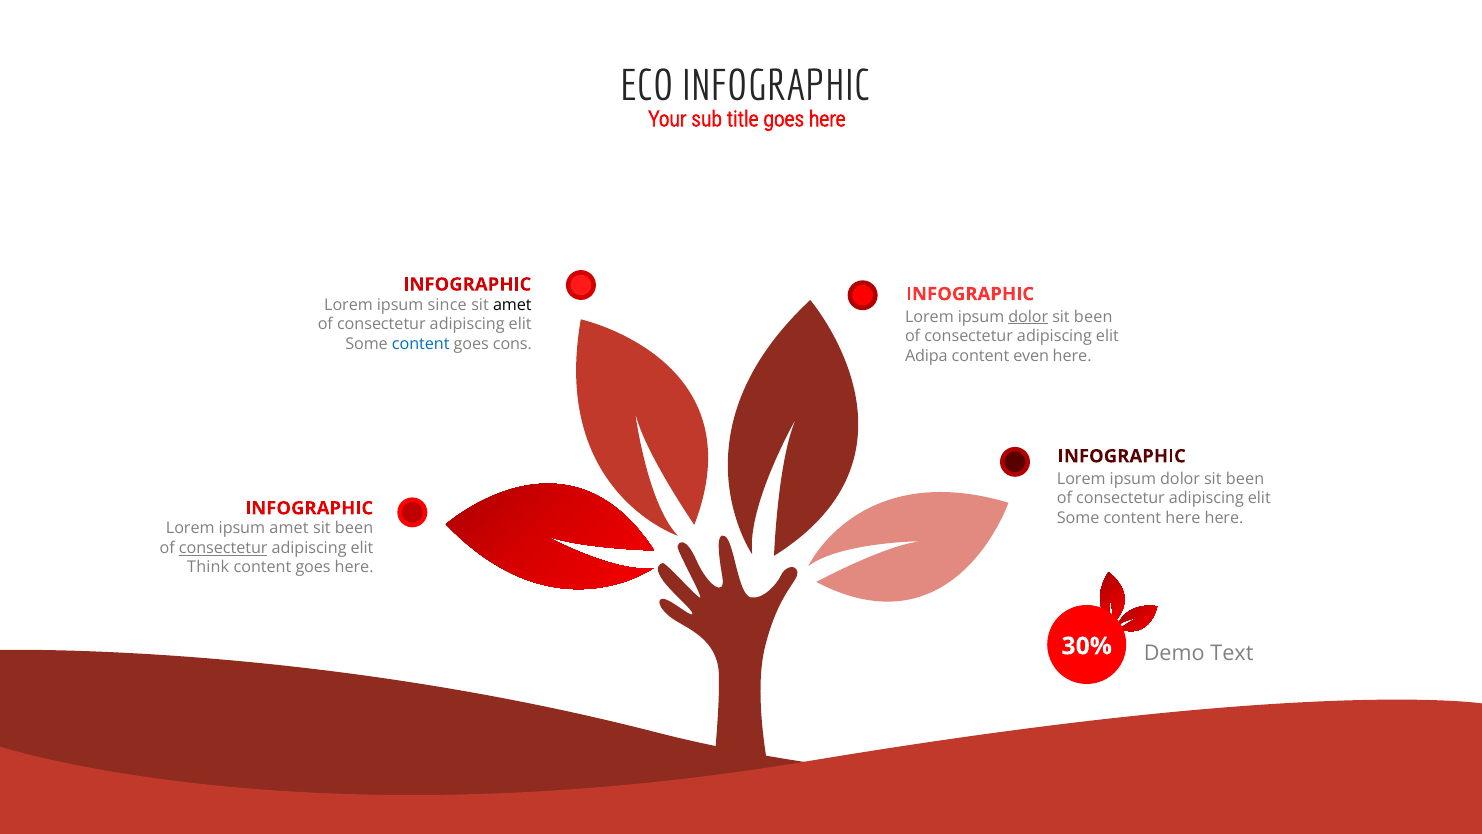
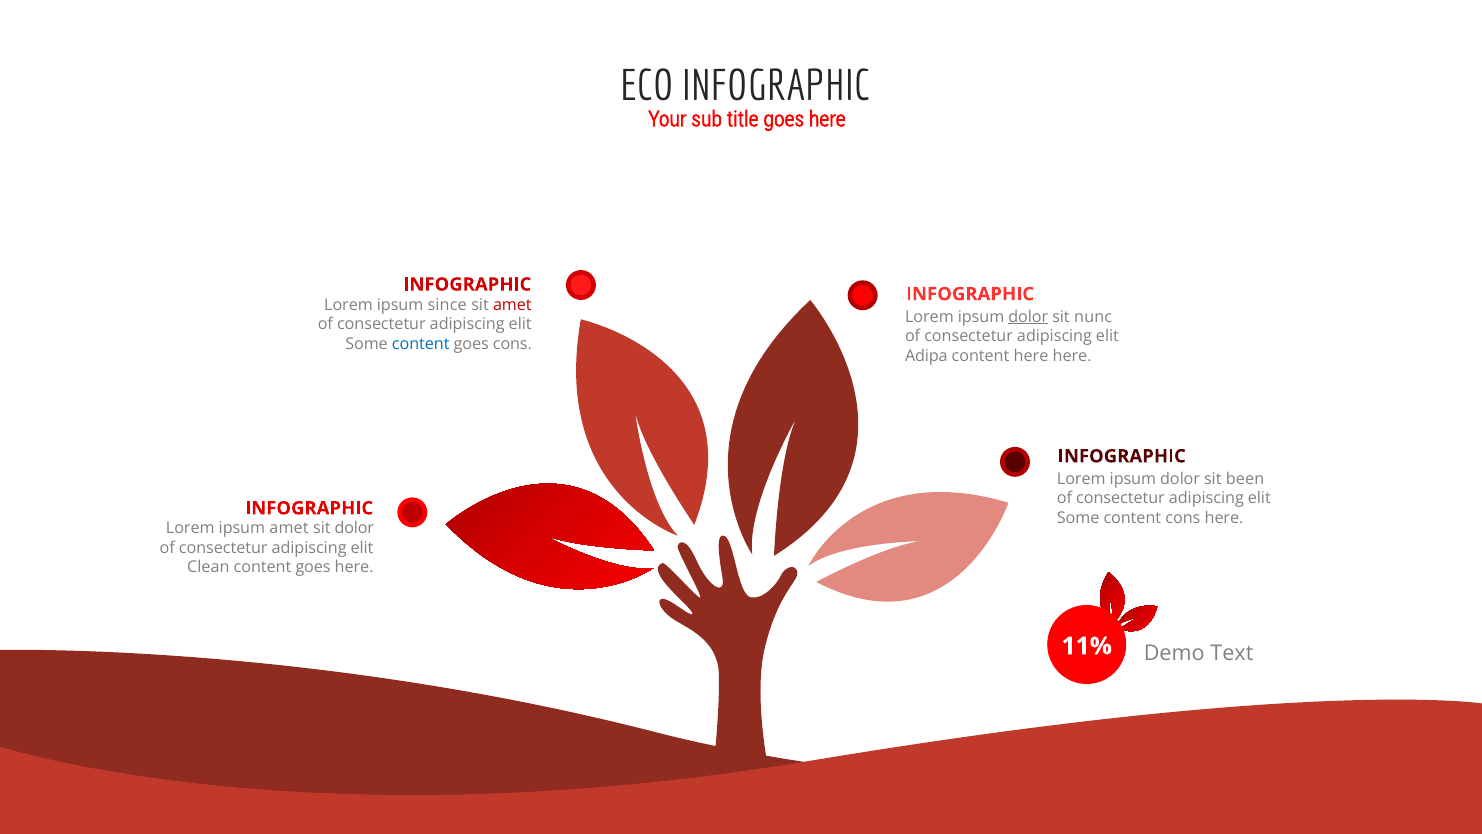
amet at (512, 305) colour: black -> red
been at (1093, 317): been -> nunc
content even: even -> here
content here: here -> cons
been at (354, 528): been -> dolor
consectetur at (223, 548) underline: present -> none
Think: Think -> Clean
30%: 30% -> 11%
